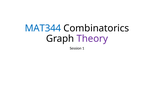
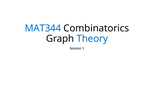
Theory colour: purple -> blue
